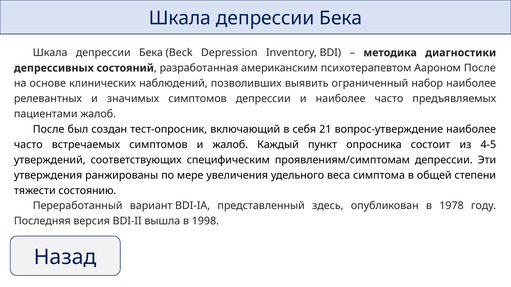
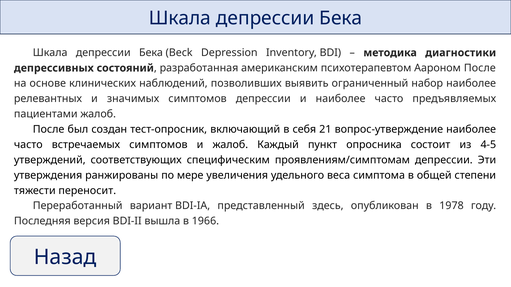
состоянию: состоянию -> переносит
1998: 1998 -> 1966
